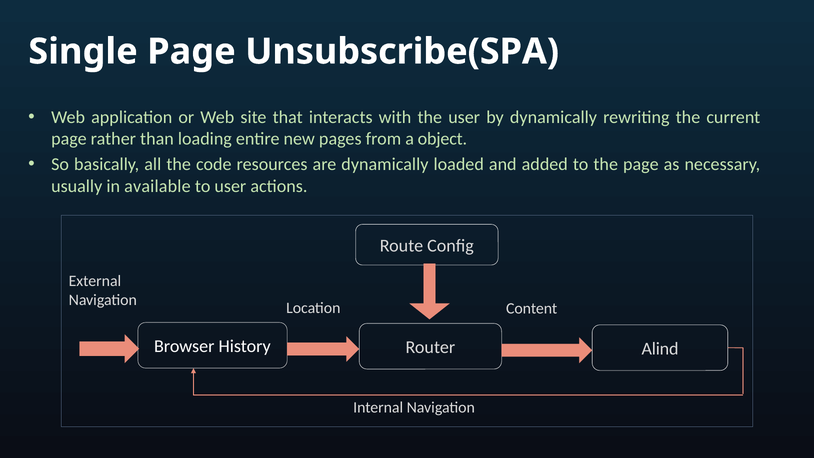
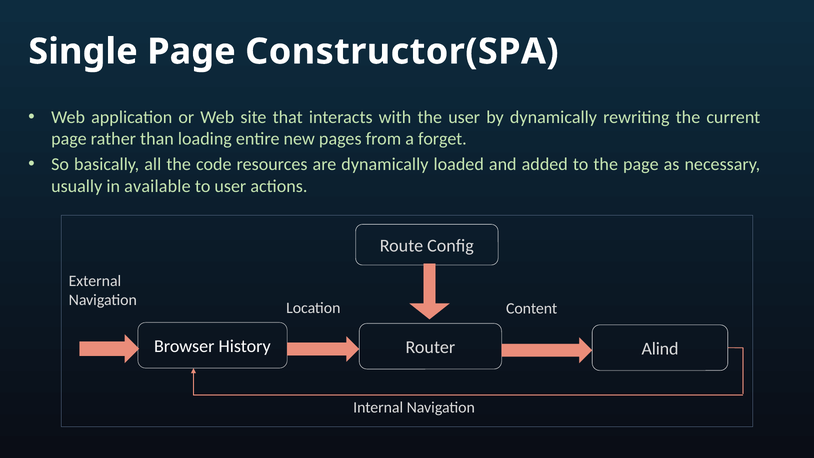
Unsubscribe(SPA: Unsubscribe(SPA -> Constructor(SPA
object: object -> forget
